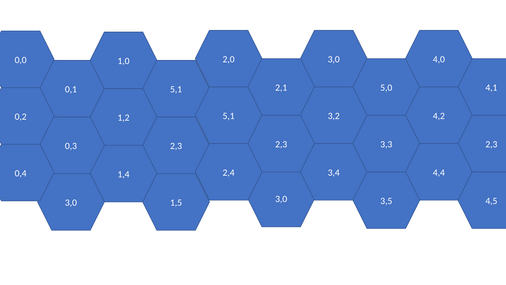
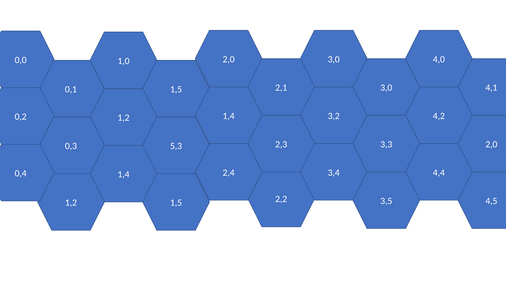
5,0 at (386, 87): 5,0 -> 3,0
5,1 at (176, 89): 5,1 -> 1,5
5,1 at (229, 116): 5,1 -> 1,4
3,3 2,3: 2,3 -> 2,0
0,3 2,3: 2,3 -> 5,3
3,0 at (281, 199): 3,0 -> 2,2
3,0 at (71, 202): 3,0 -> 1,2
